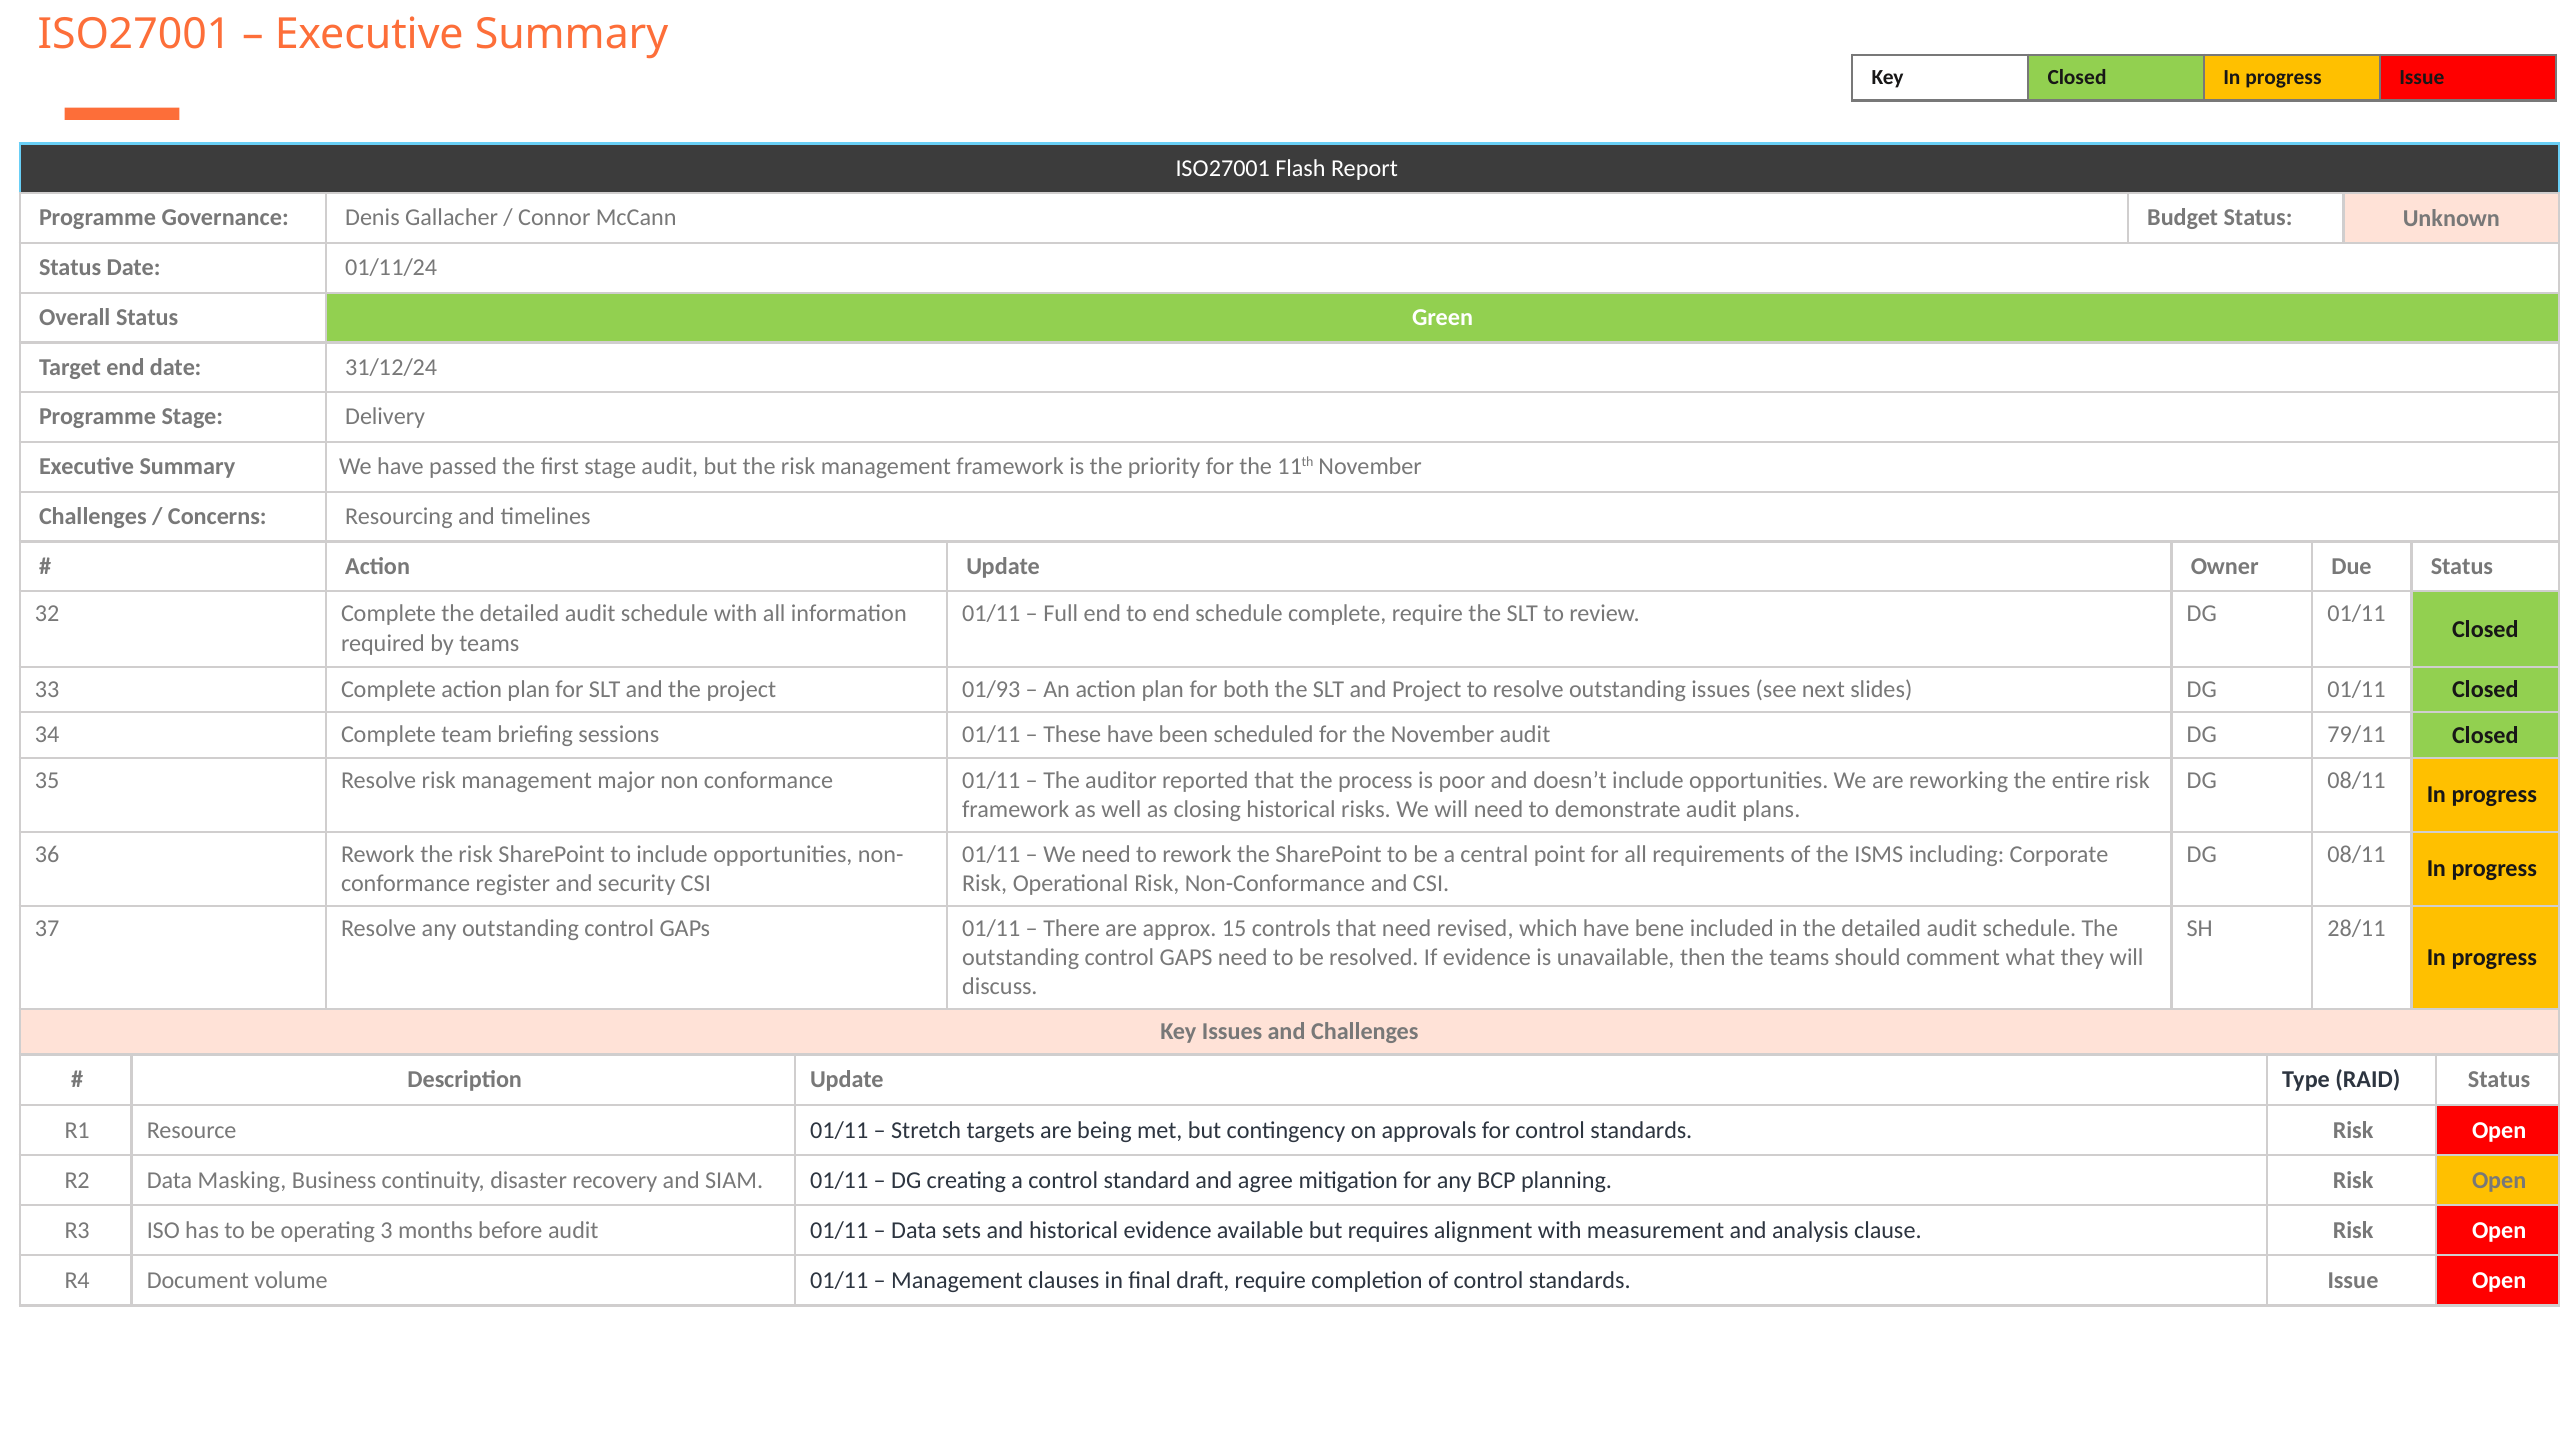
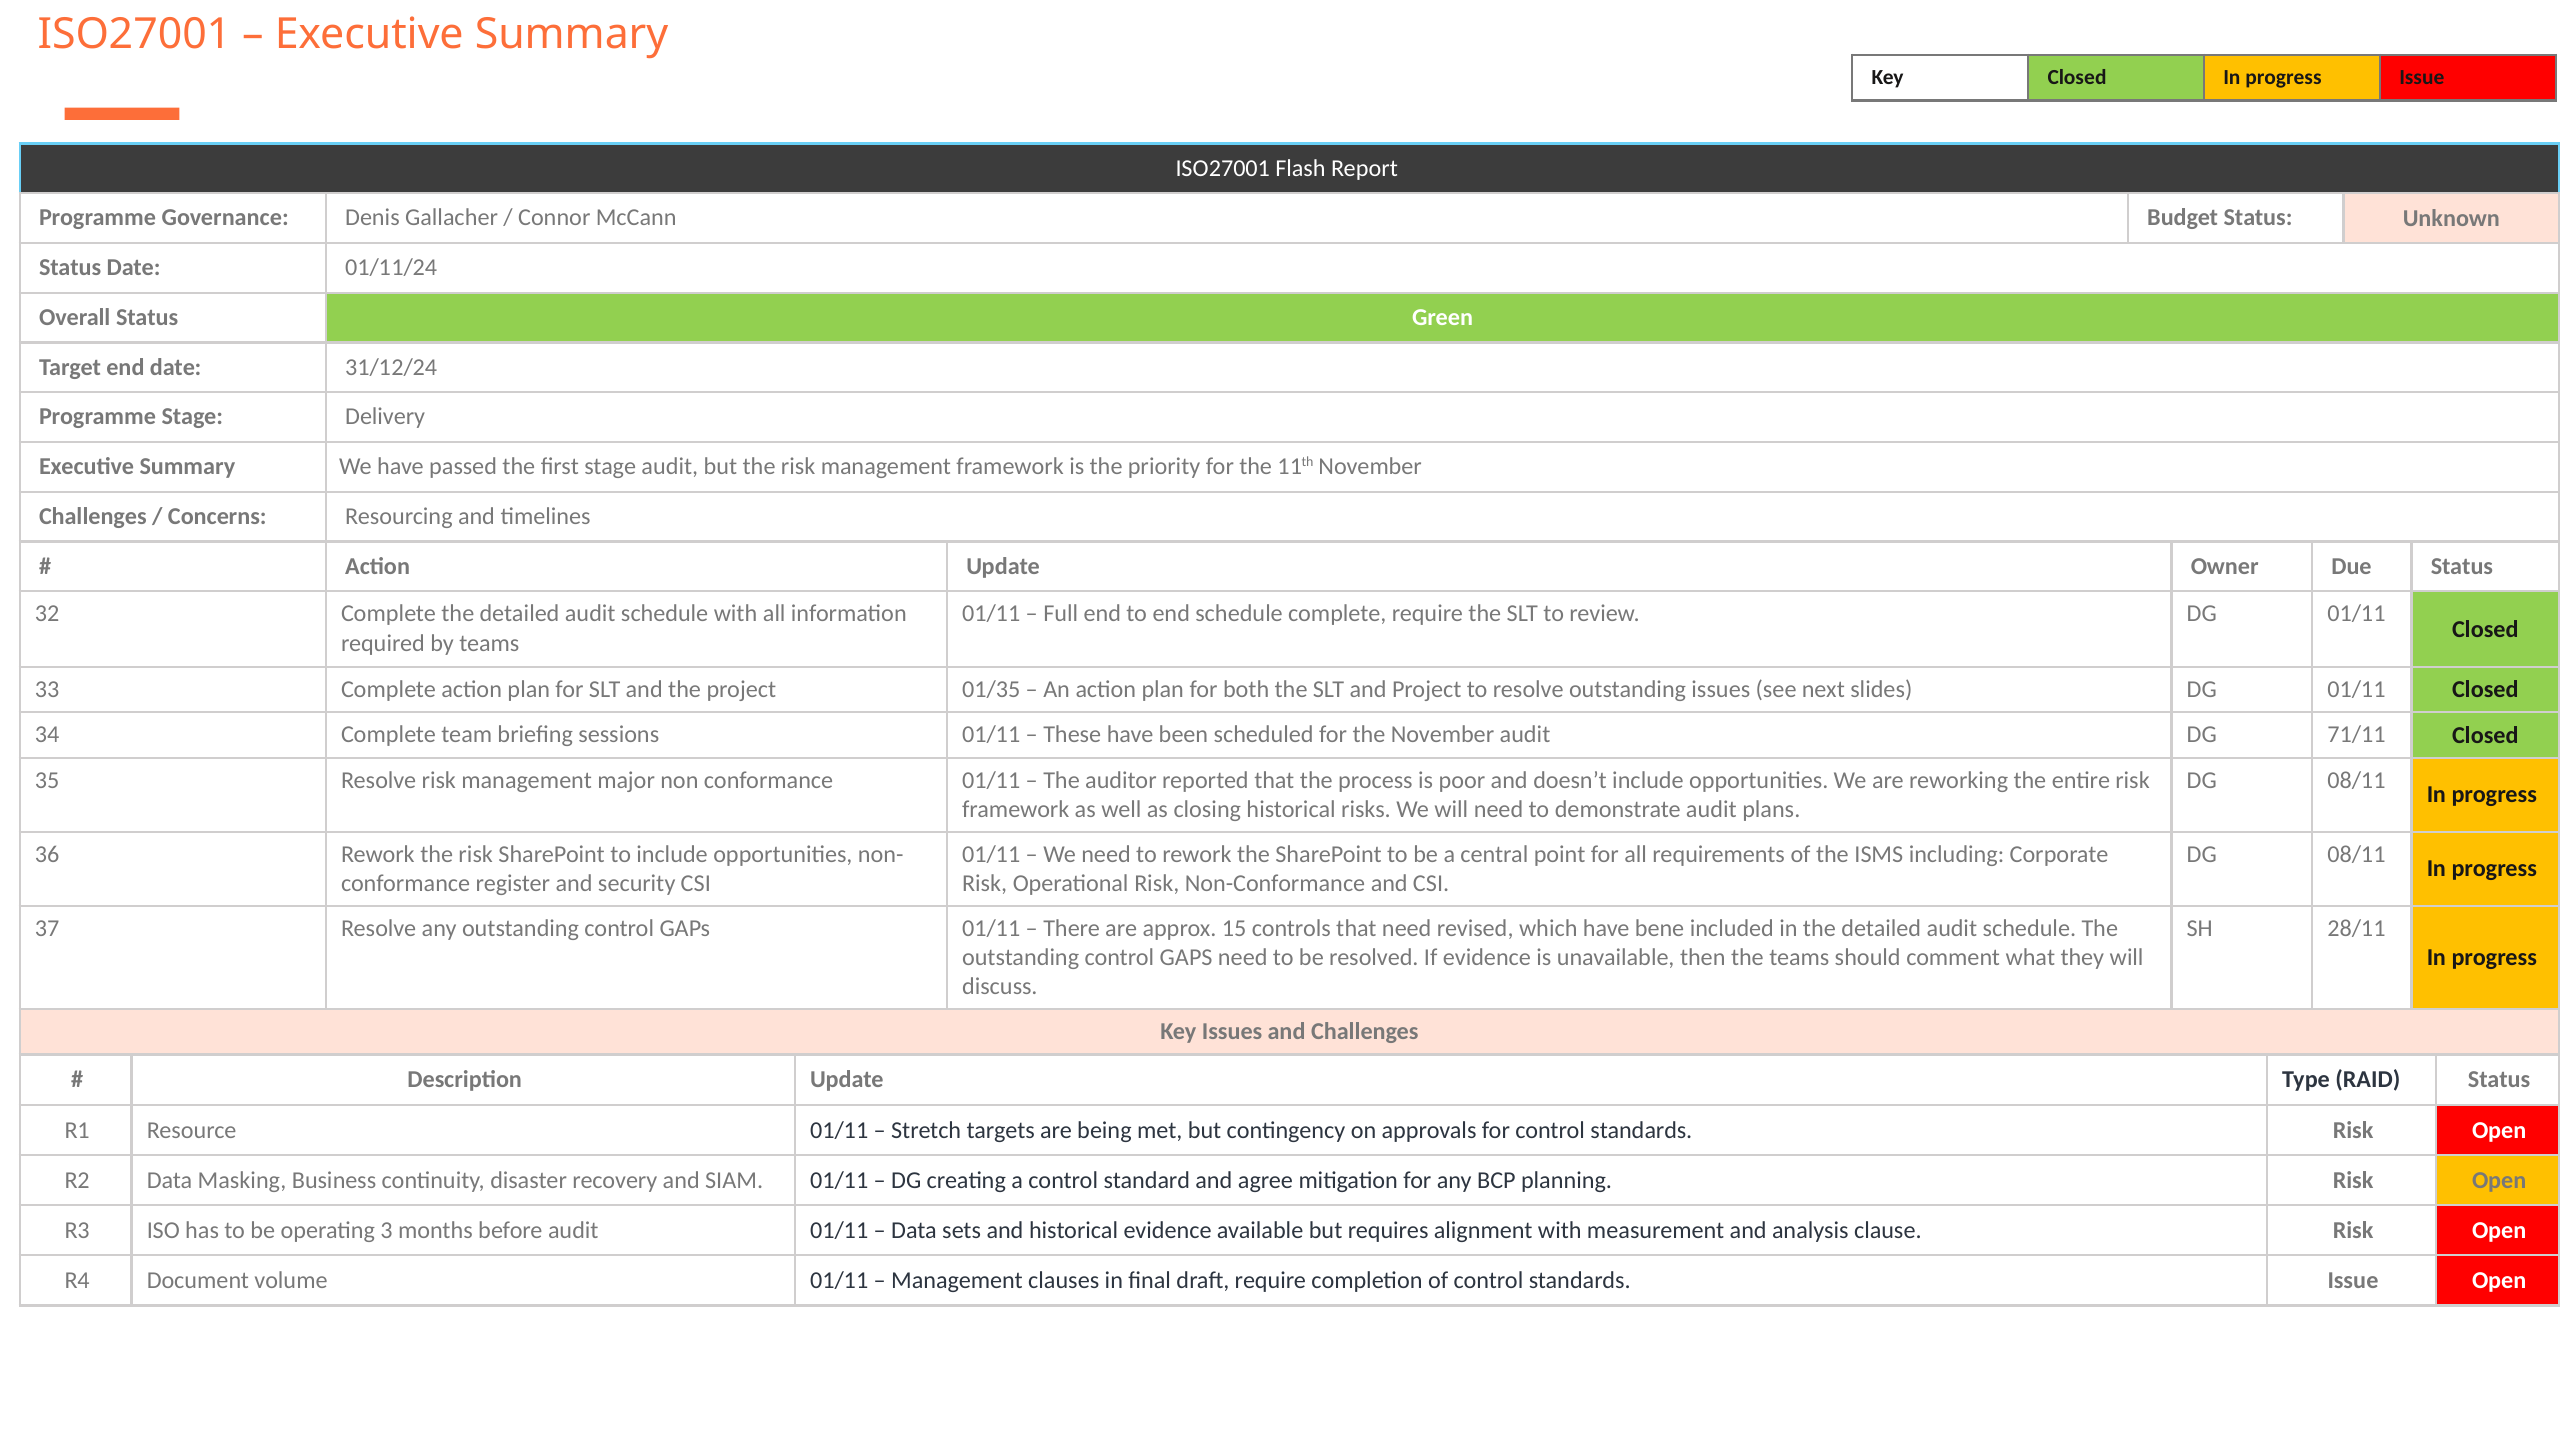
01/93: 01/93 -> 01/35
79/11: 79/11 -> 71/11
